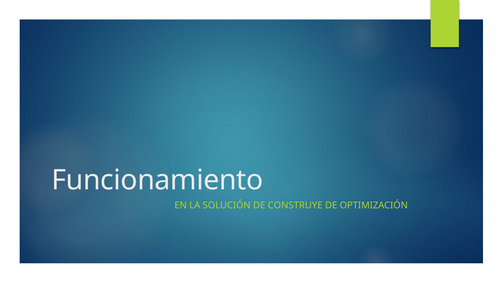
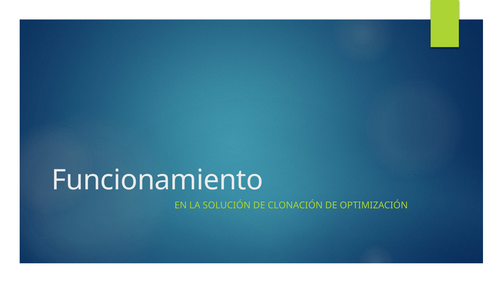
CONSTRUYE: CONSTRUYE -> CLONACIÓN
